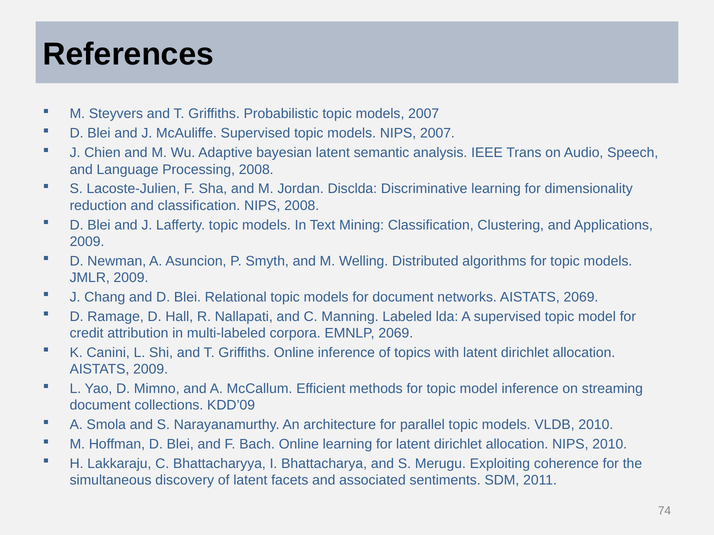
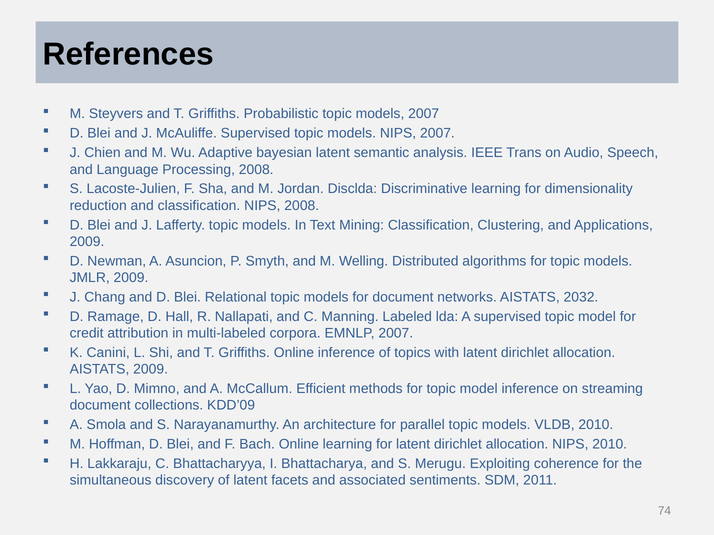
AISTATS 2069: 2069 -> 2032
EMNLP 2069: 2069 -> 2007
